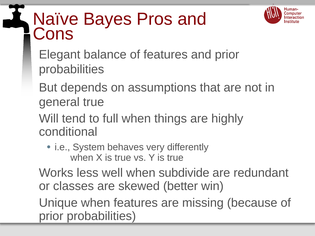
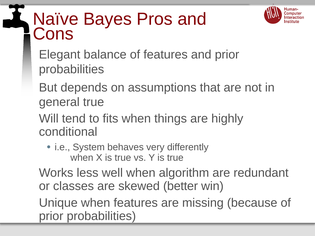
full: full -> fits
subdivide: subdivide -> algorithm
